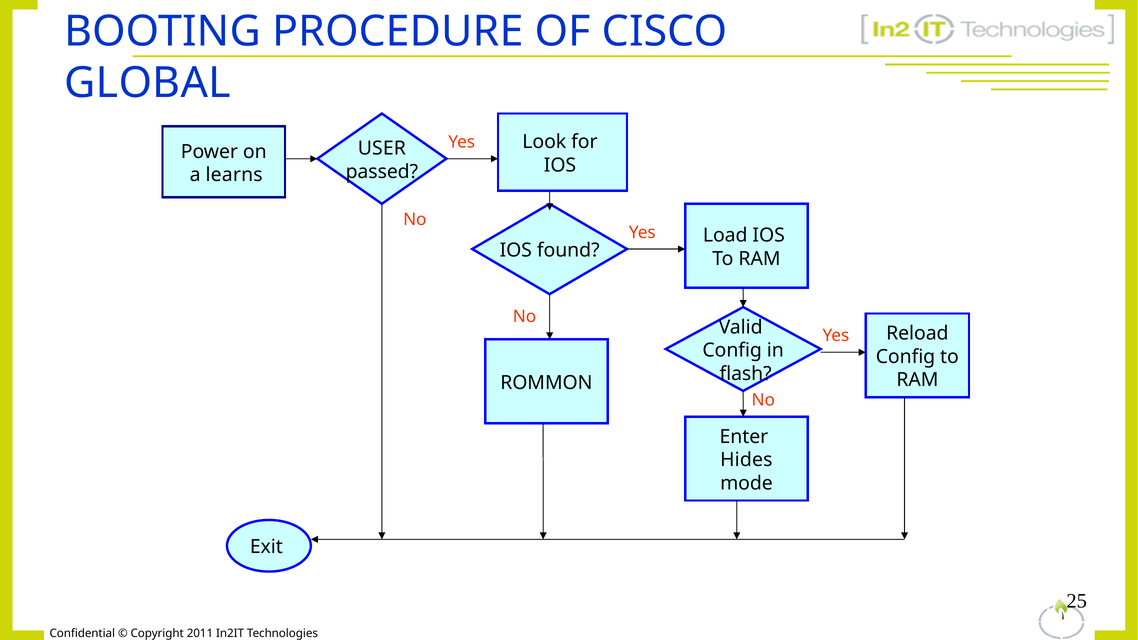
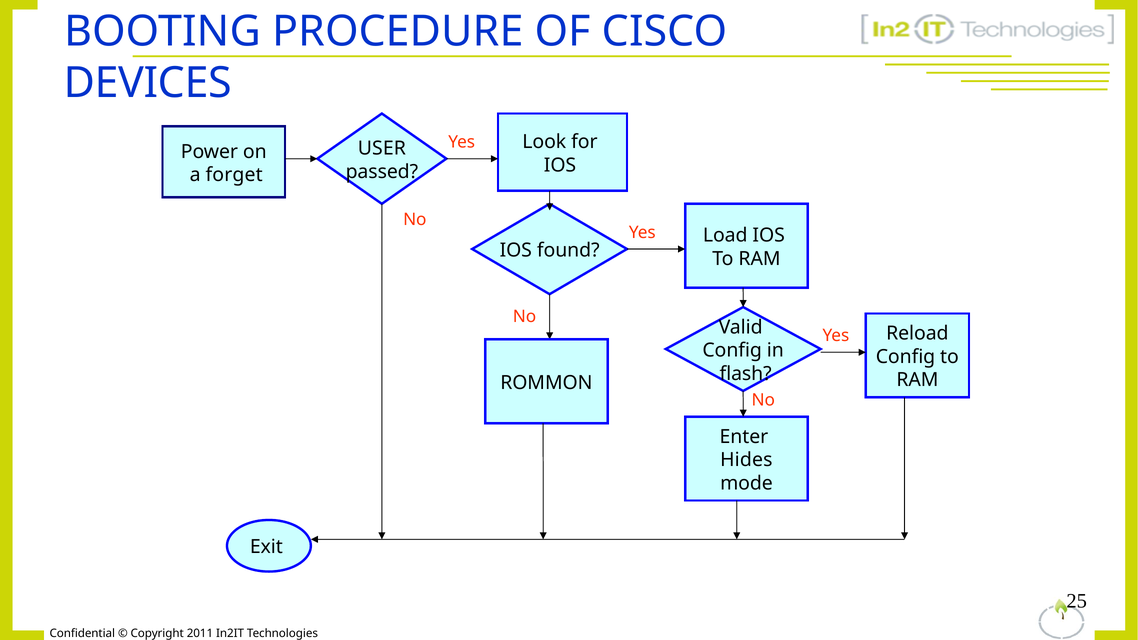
GLOBAL: GLOBAL -> DEVICES
learns: learns -> forget
